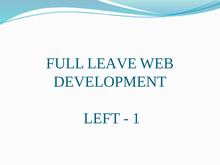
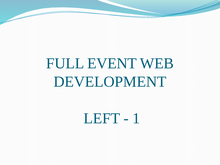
LEAVE: LEAVE -> EVENT
